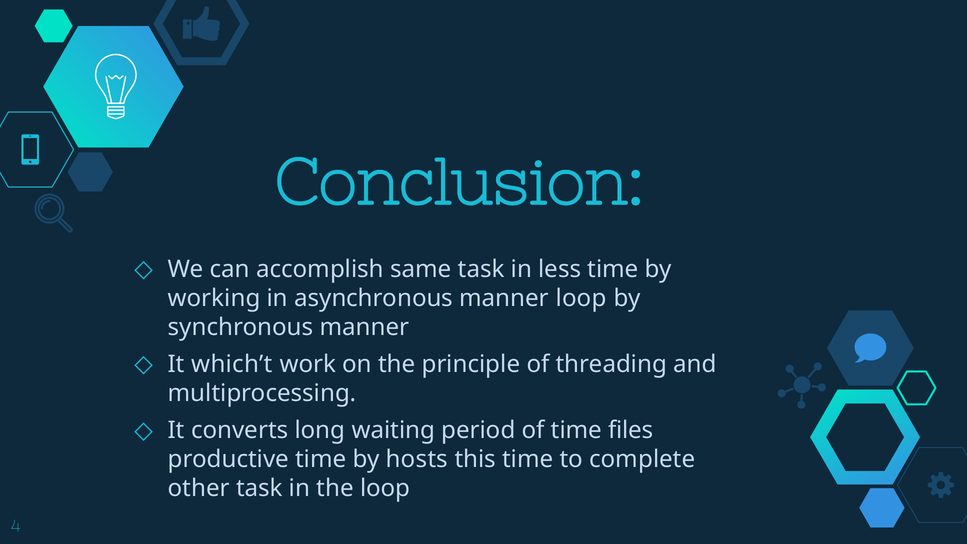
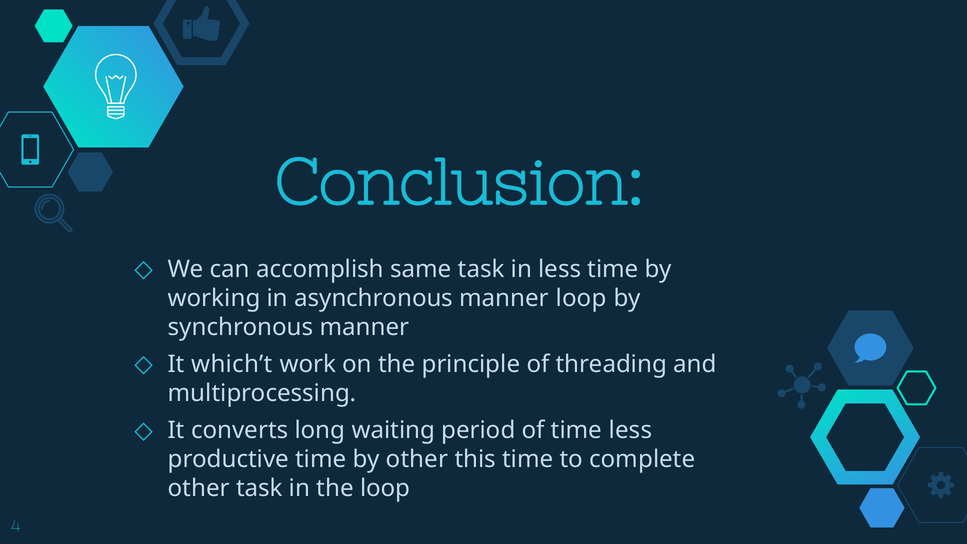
time files: files -> less
by hosts: hosts -> other
